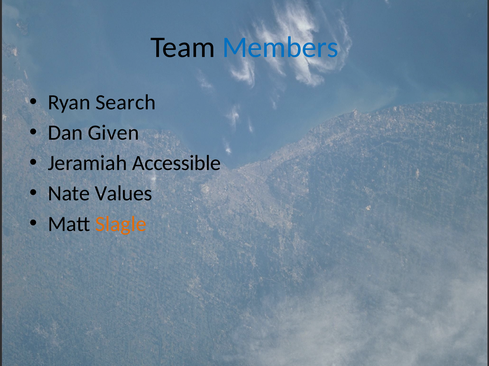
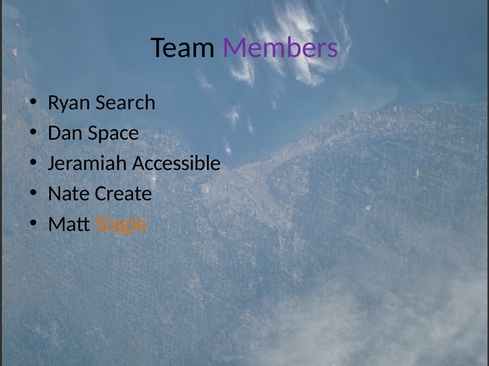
Members colour: blue -> purple
Given: Given -> Space
Values: Values -> Create
